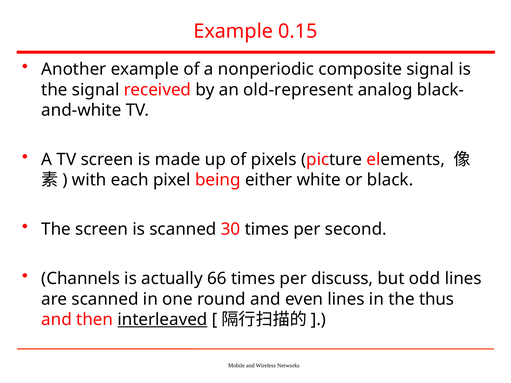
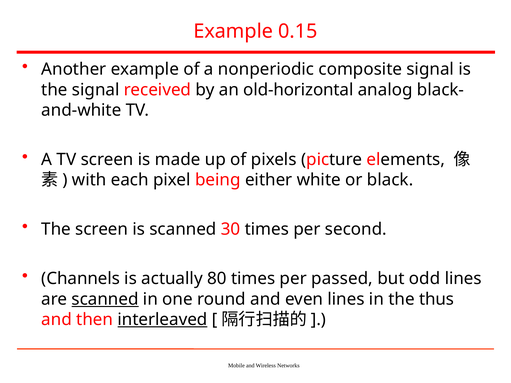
old-represent: old-represent -> old-horizontal
66: 66 -> 80
discuss: discuss -> passed
scanned at (105, 299) underline: none -> present
